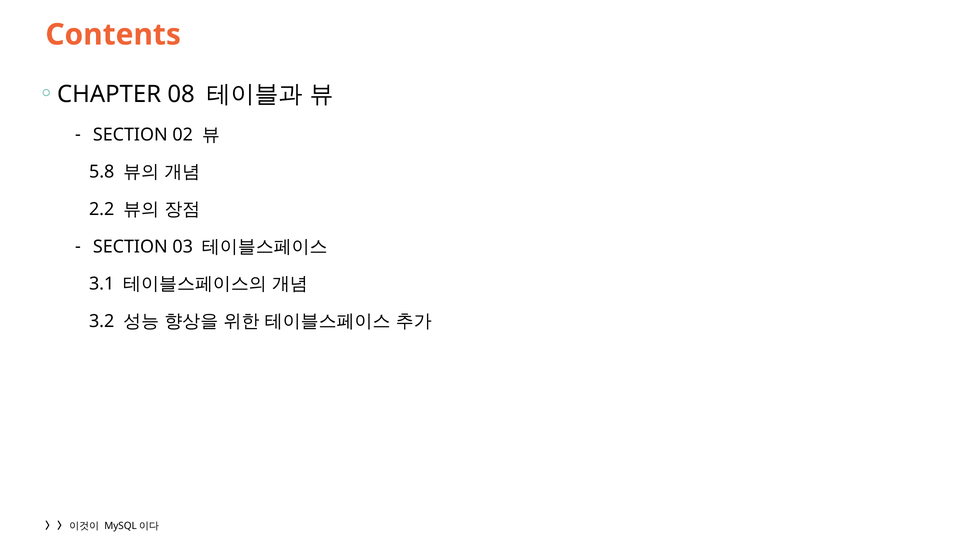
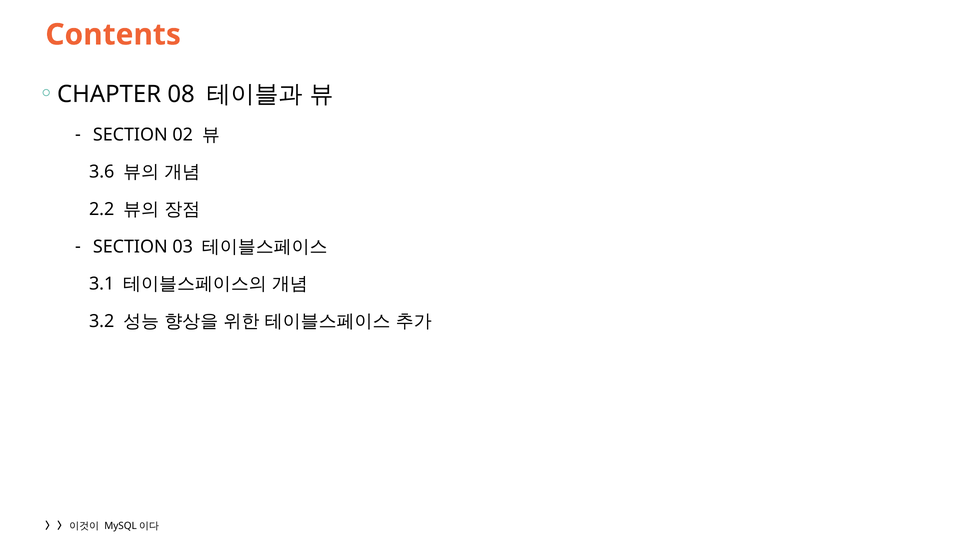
5.8: 5.8 -> 3.6
